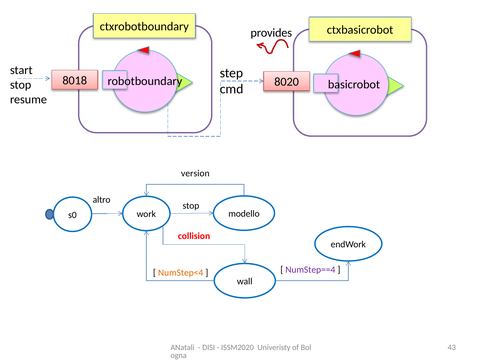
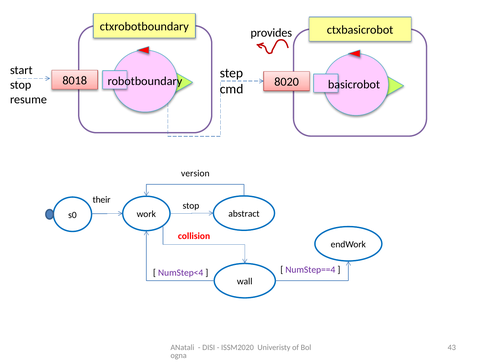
altro: altro -> their
modello: modello -> abstract
NumStep<4 colour: orange -> purple
